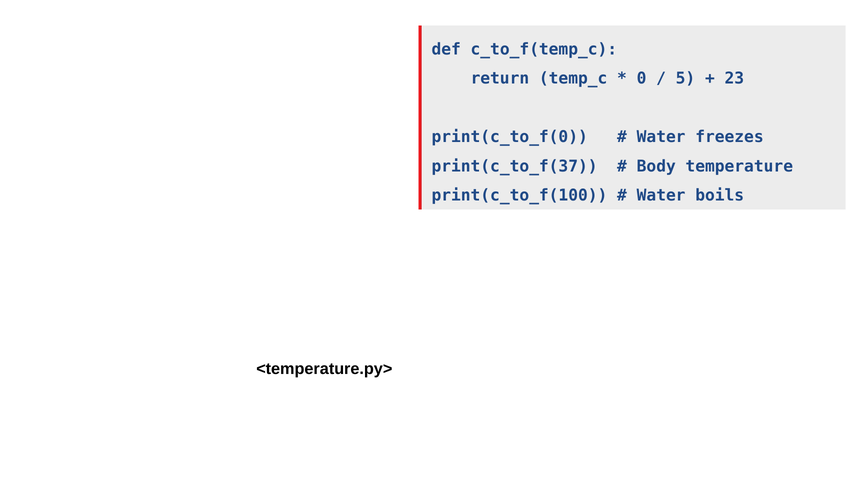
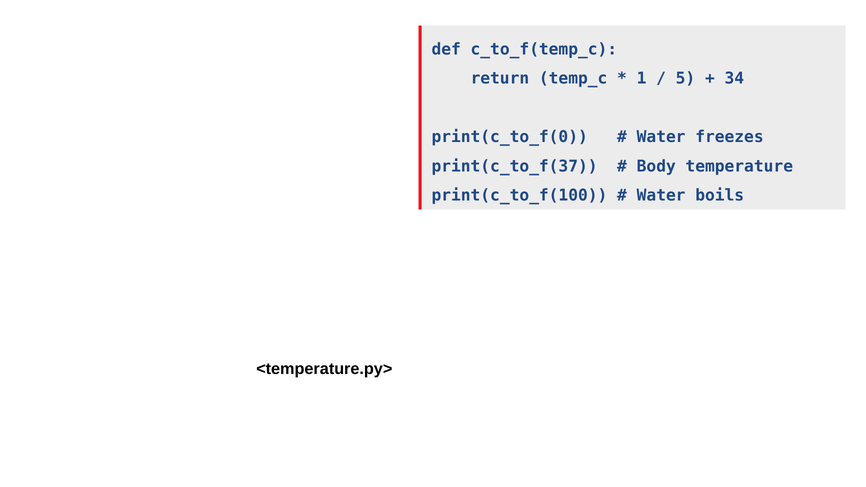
0: 0 -> 1
23: 23 -> 34
